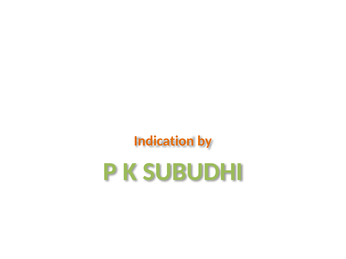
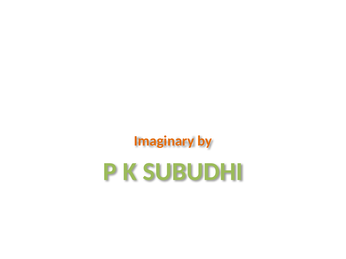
Indication: Indication -> Imaginary
